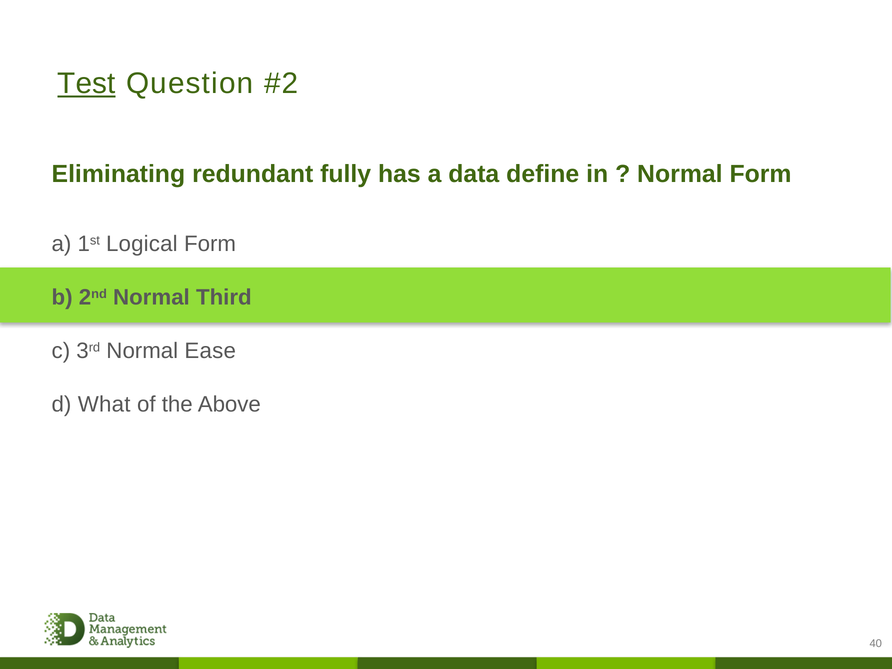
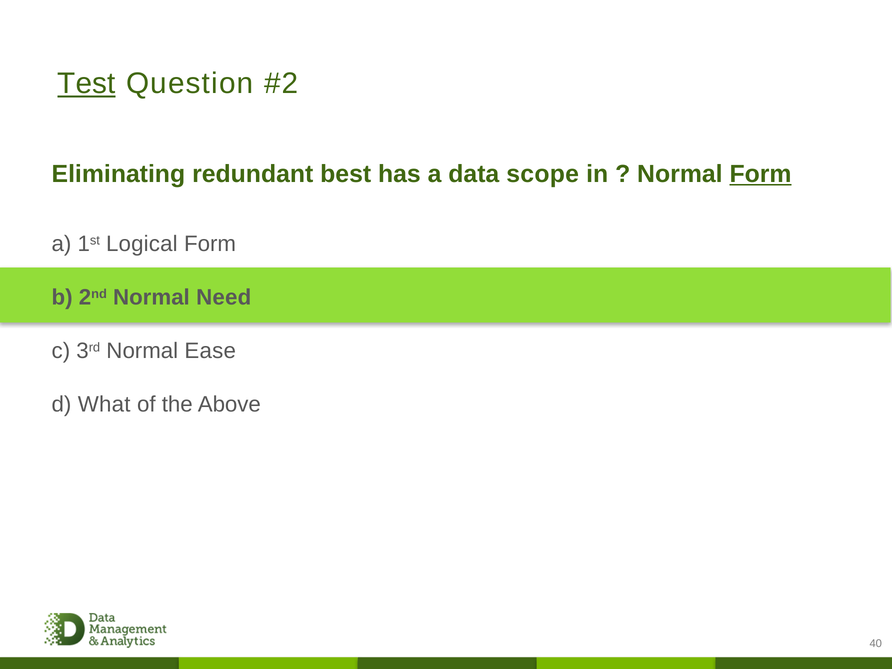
fully: fully -> best
define: define -> scope
Form at (760, 174) underline: none -> present
Third: Third -> Need
